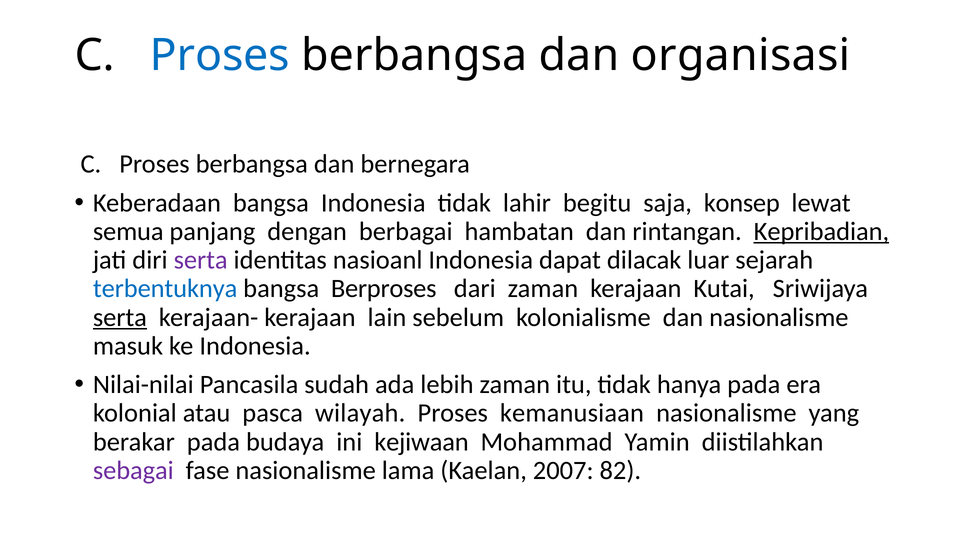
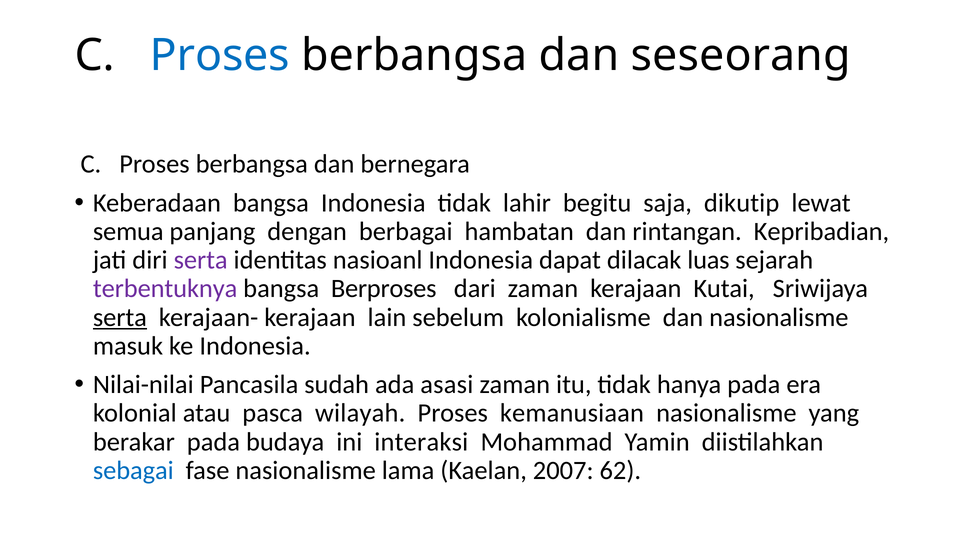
organisasi: organisasi -> seseorang
konsep: konsep -> dikutip
Kepribadian underline: present -> none
luar: luar -> luas
terbentuknya colour: blue -> purple
lebih: lebih -> asasi
kejiwaan: kejiwaan -> interaksi
sebagai colour: purple -> blue
82: 82 -> 62
